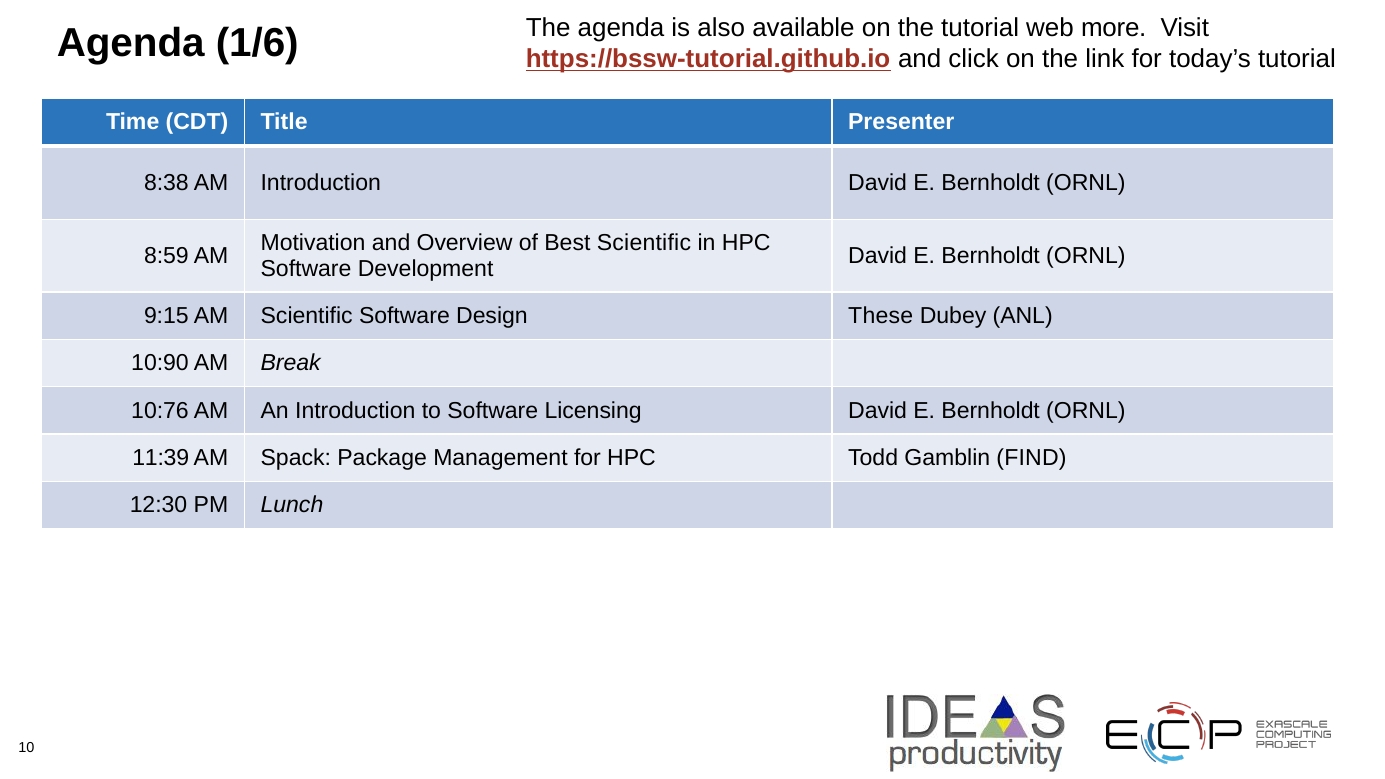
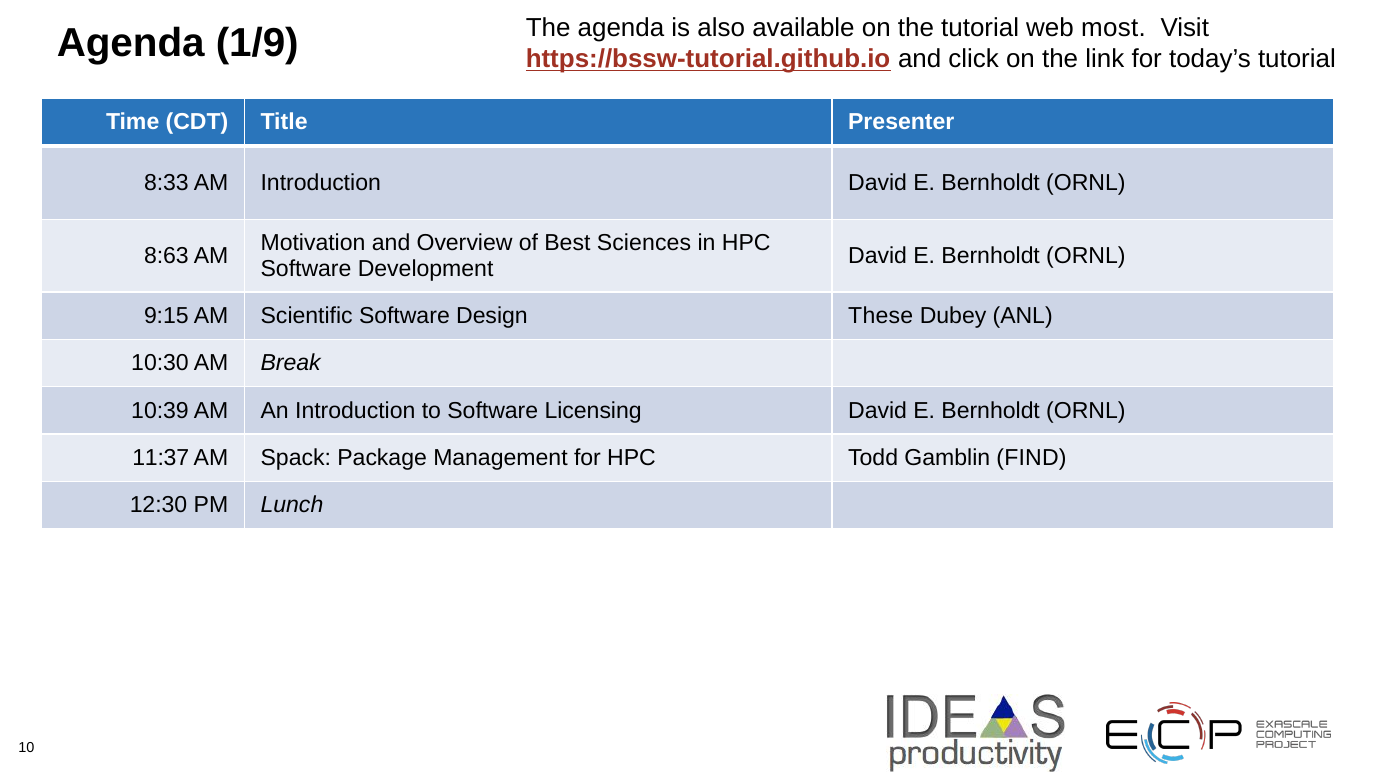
more: more -> most
1/6: 1/6 -> 1/9
8:38: 8:38 -> 8:33
Best Scientific: Scientific -> Sciences
8:59: 8:59 -> 8:63
10:90: 10:90 -> 10:30
10:76: 10:76 -> 10:39
11:39: 11:39 -> 11:37
